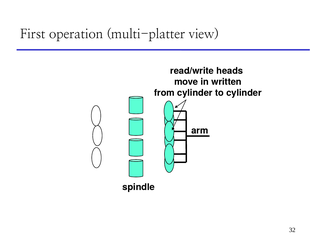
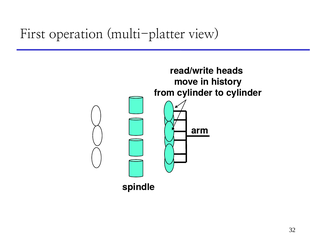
written: written -> history
